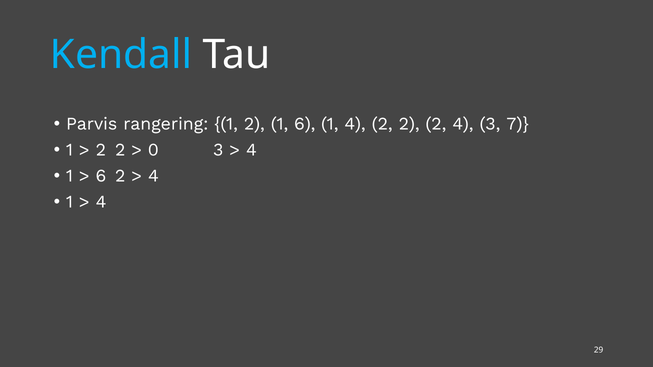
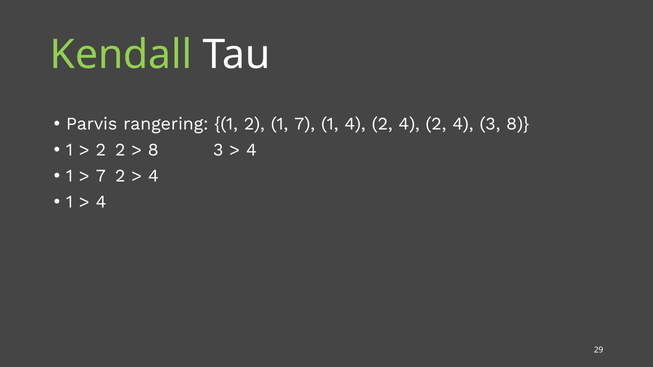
Kendall colour: light blue -> light green
1 6: 6 -> 7
1 4 2 2: 2 -> 4
3 7: 7 -> 8
0 at (153, 150): 0 -> 8
6 at (101, 176): 6 -> 7
